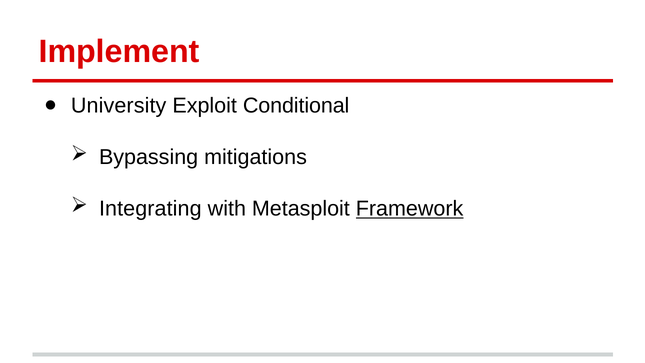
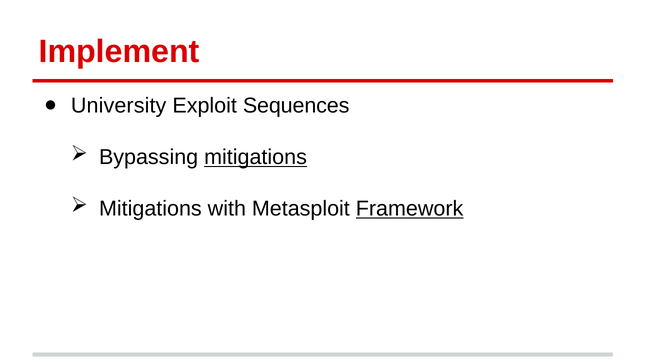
Conditional: Conditional -> Sequences
mitigations at (256, 157) underline: none -> present
Integrating at (150, 209): Integrating -> Mitigations
